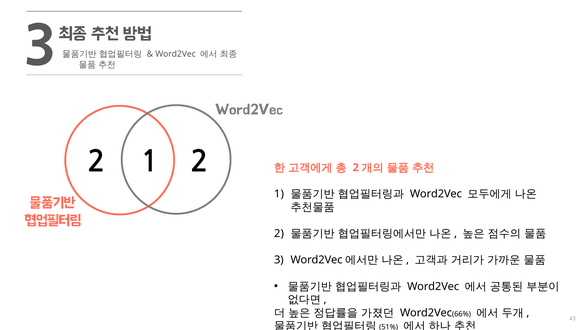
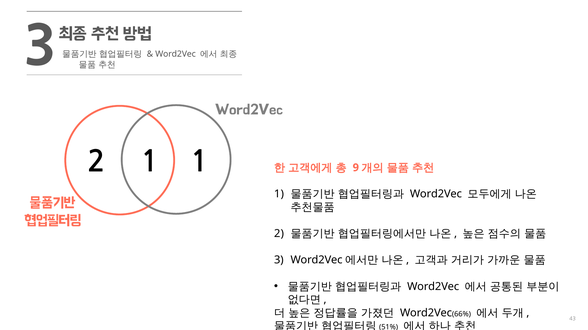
1 2: 2 -> 1
2 at (356, 168): 2 -> 9
